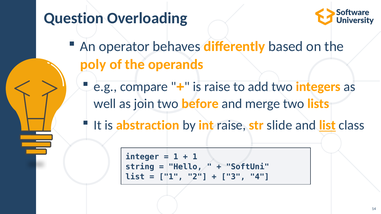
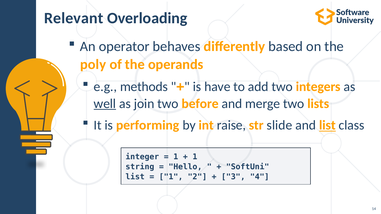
Question: Question -> Relevant
compare: compare -> methods
is raise: raise -> have
well underline: none -> present
abstraction: abstraction -> performing
